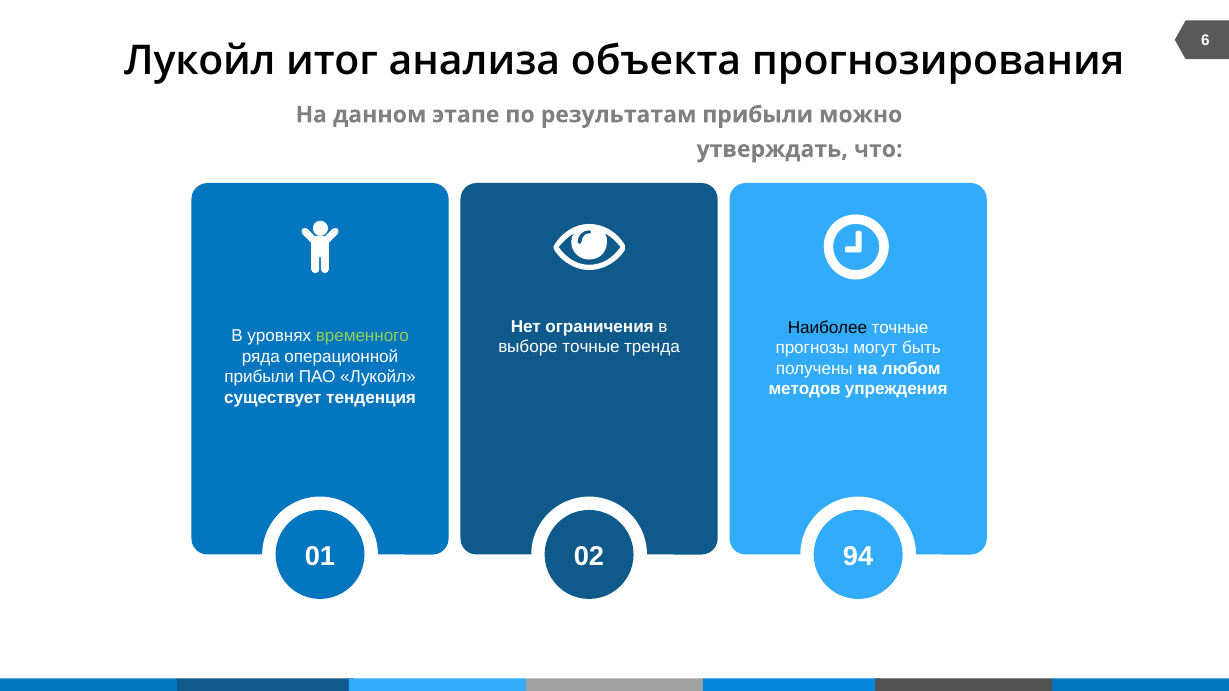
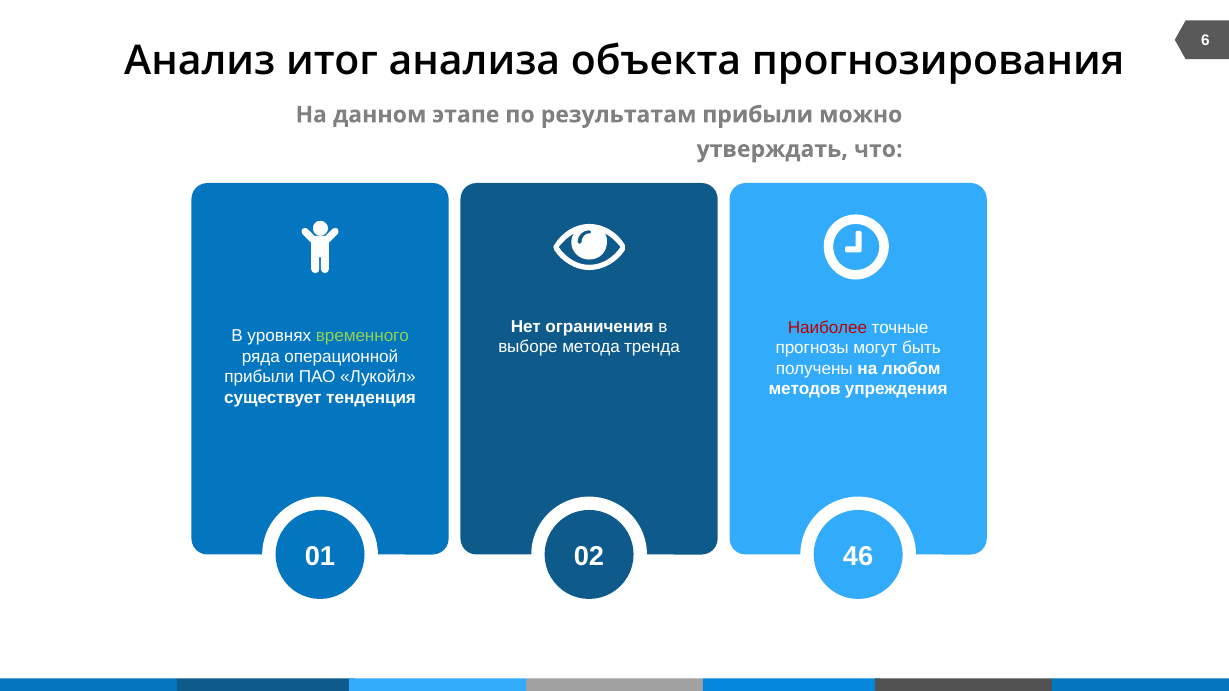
Лукойл at (200, 61): Лукойл -> Анализ
Наиболее colour: black -> red
выборе точные: точные -> метода
94: 94 -> 46
